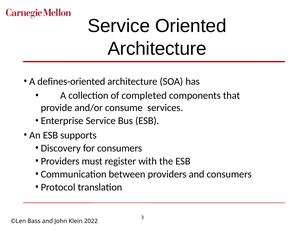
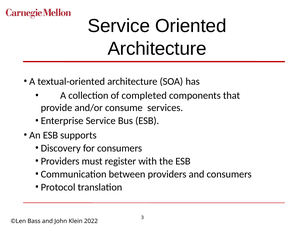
defines-oriented: defines-oriented -> textual-oriented
